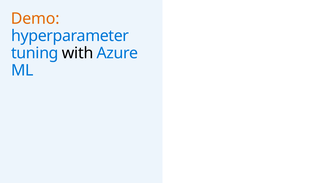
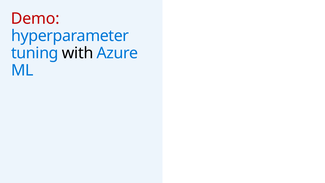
Demo colour: orange -> red
